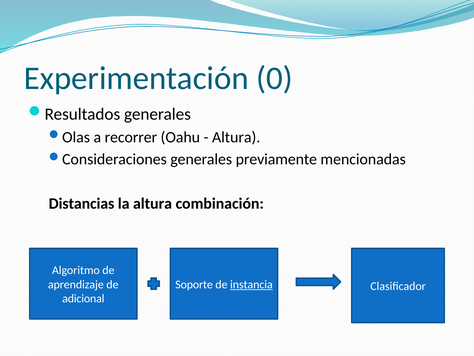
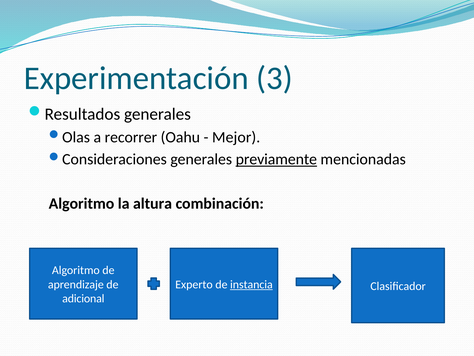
0: 0 -> 3
Altura at (236, 137): Altura -> Mejor
previamente underline: none -> present
Distancias at (82, 203): Distancias -> Algoritmo
Soporte: Soporte -> Experto
